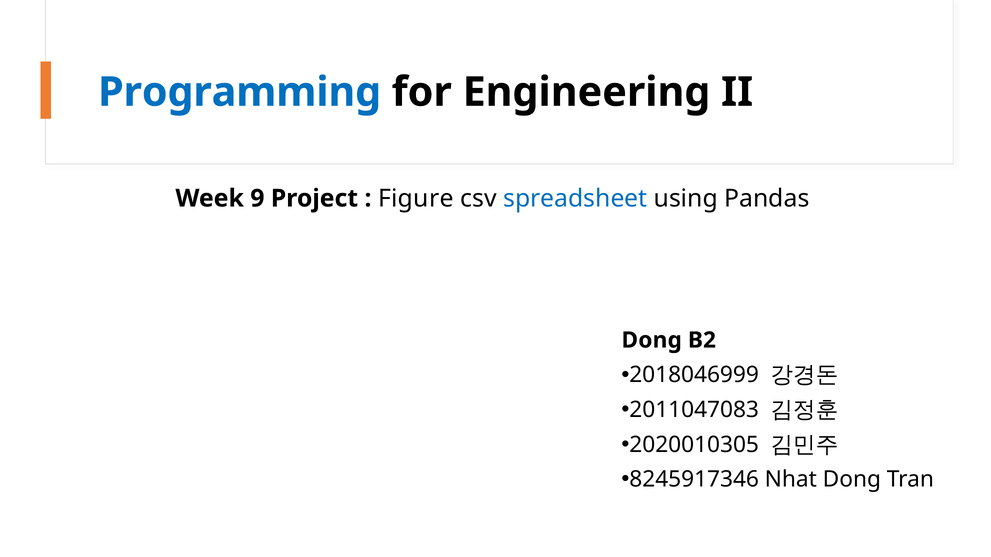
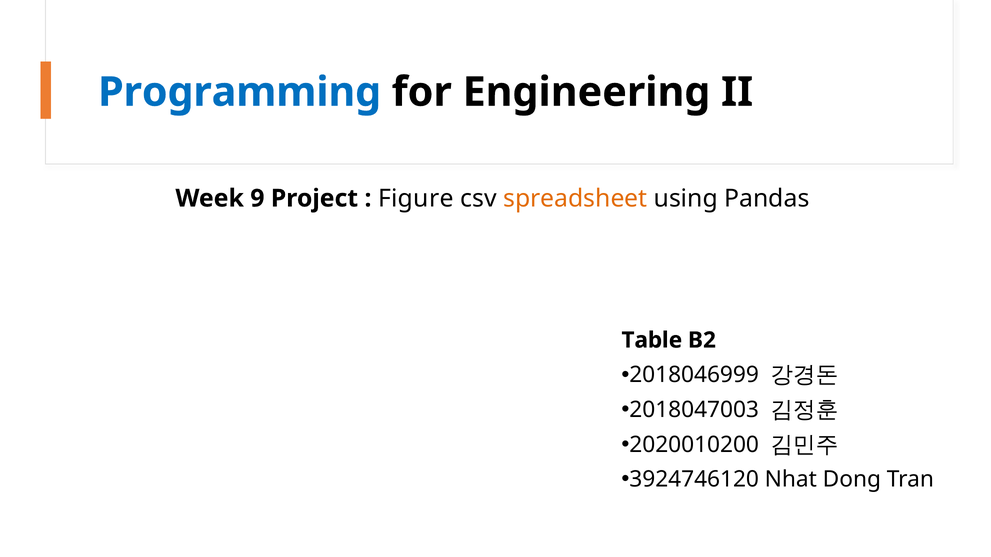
spreadsheet colour: blue -> orange
Dong at (652, 340): Dong -> Table
2011047083: 2011047083 -> 2018047003
2020010305: 2020010305 -> 2020010200
8245917346: 8245917346 -> 3924746120
